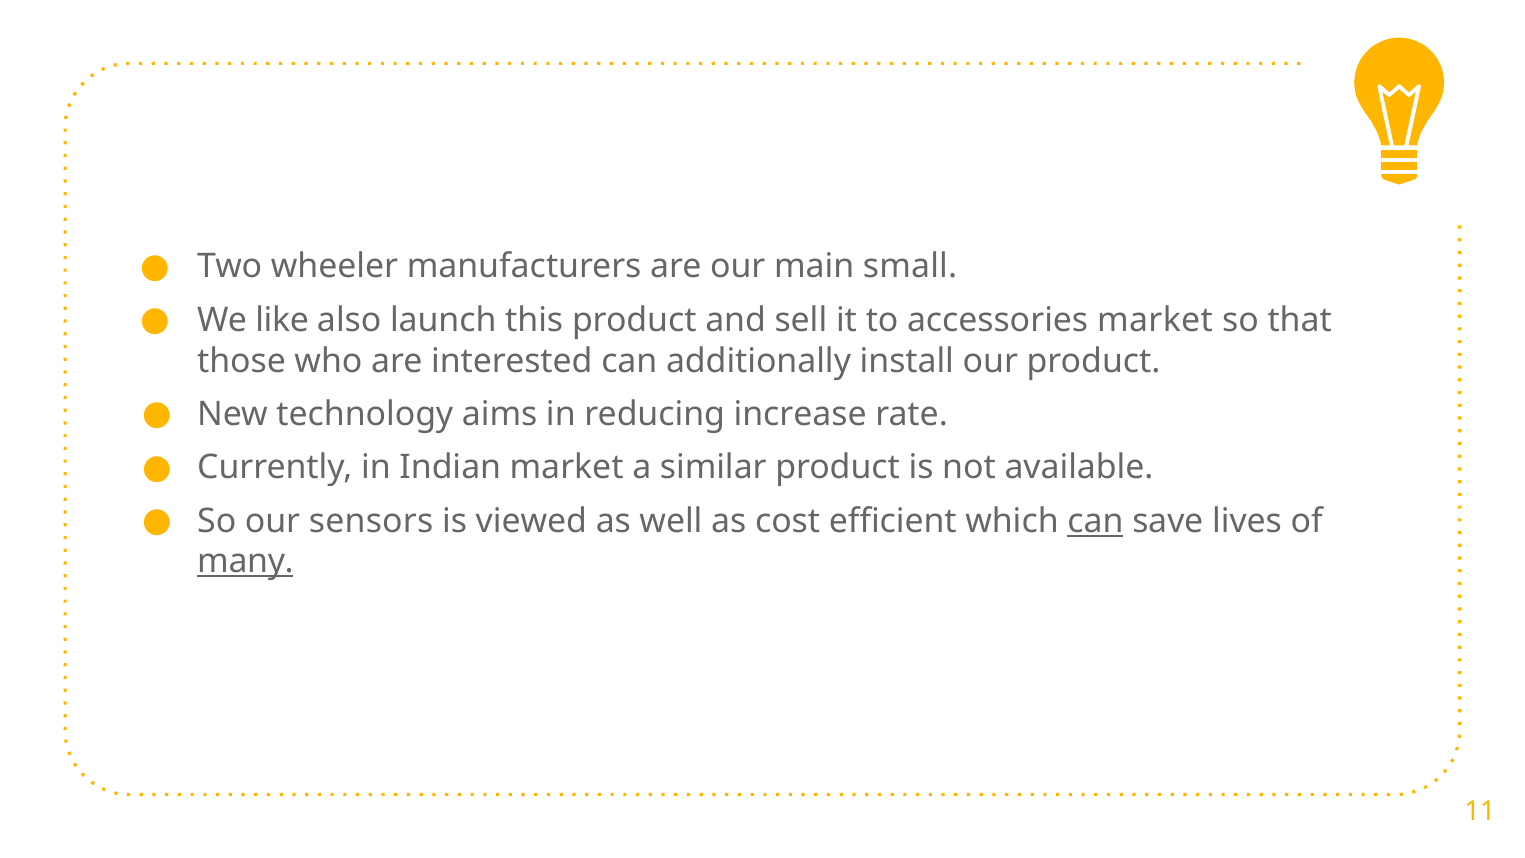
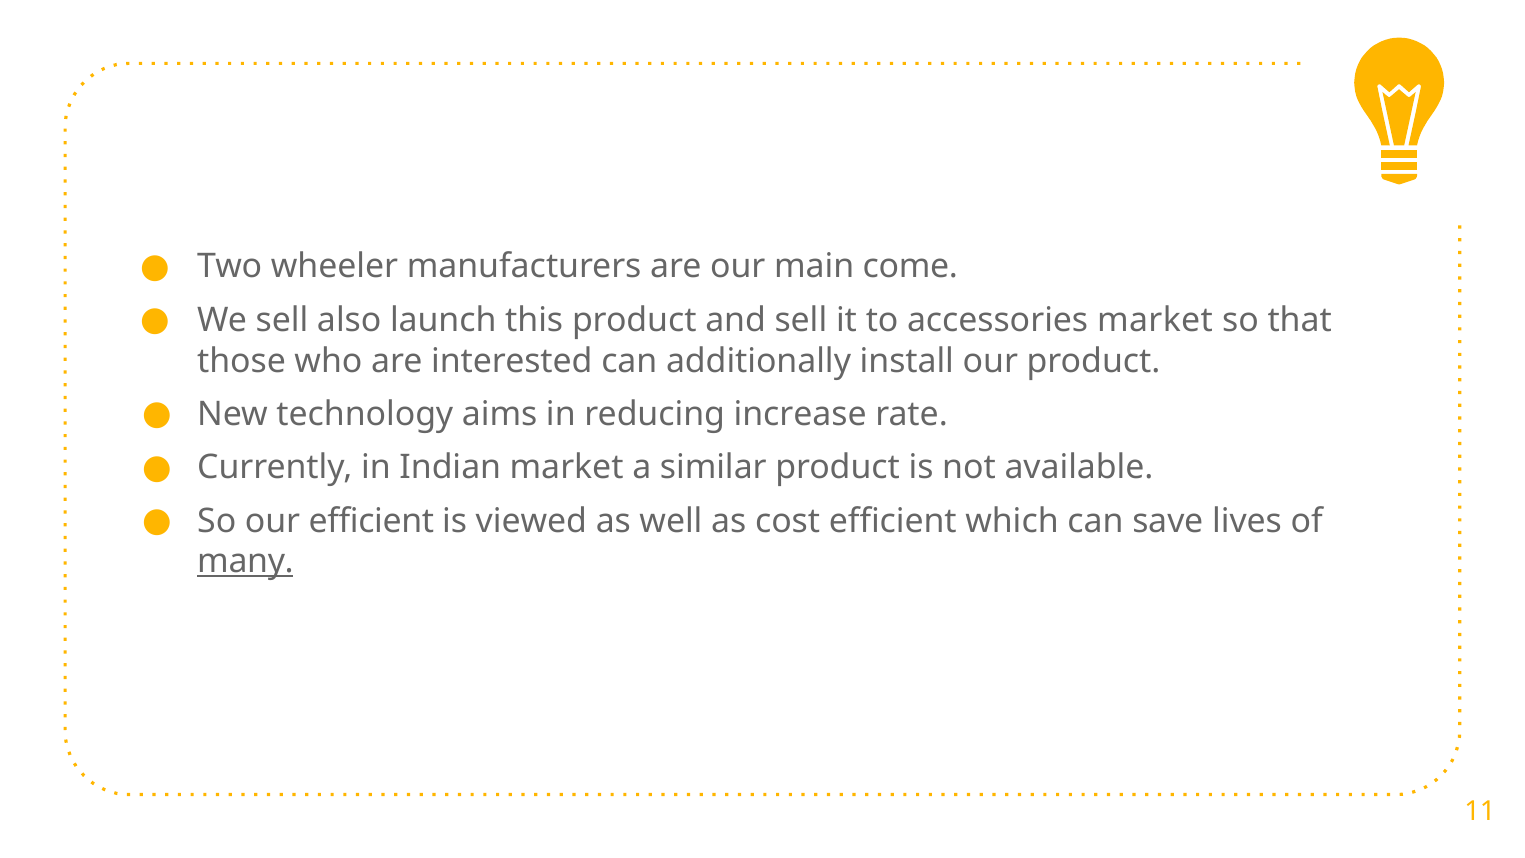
small: small -> come
We like: like -> sell
our sensors: sensors -> efficient
can at (1095, 521) underline: present -> none
